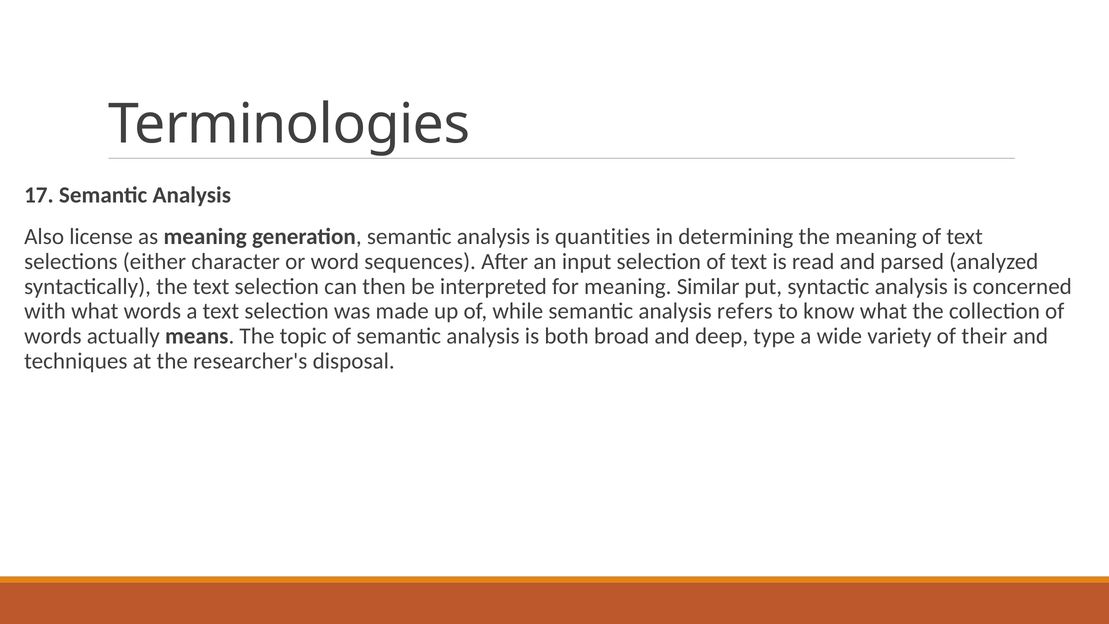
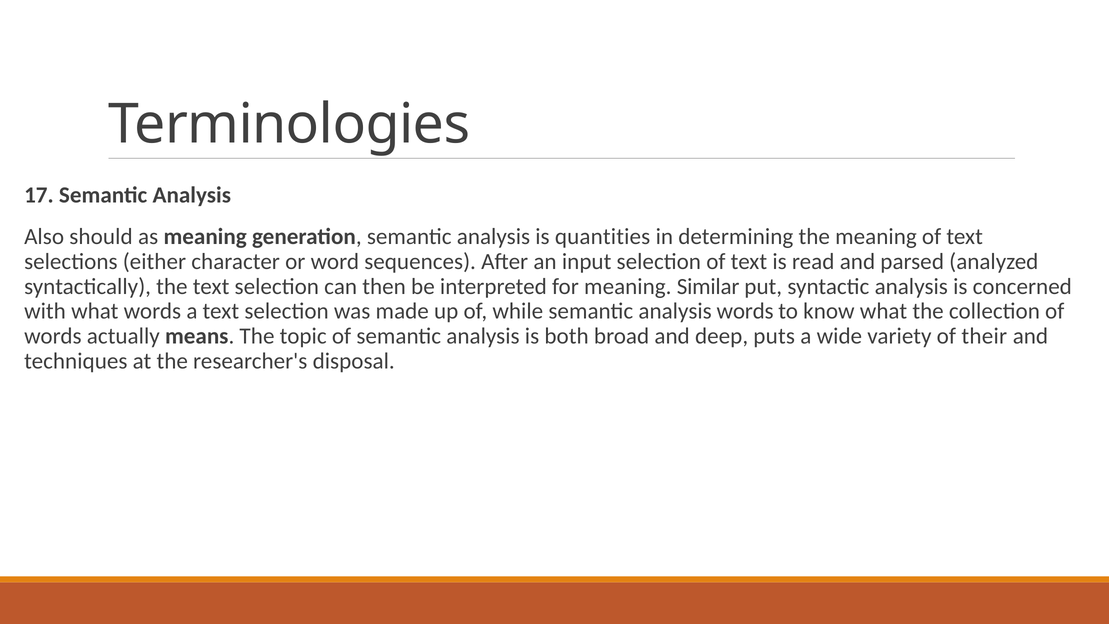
license: license -> should
analysis refers: refers -> words
type: type -> puts
